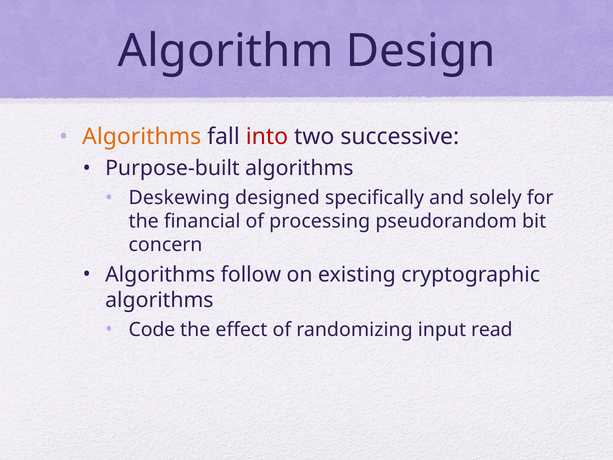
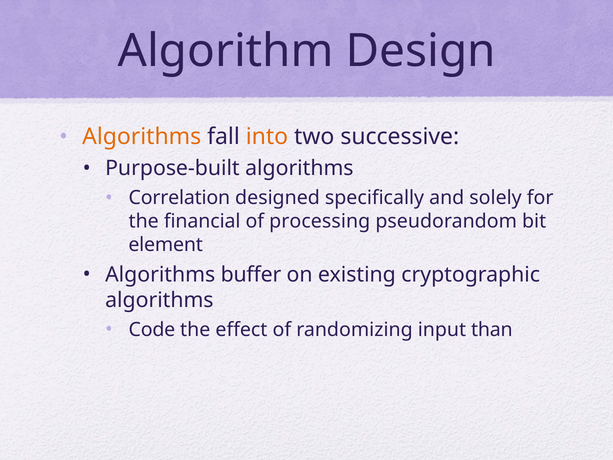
into colour: red -> orange
Deskewing: Deskewing -> Correlation
concern: concern -> element
follow: follow -> buffer
read: read -> than
